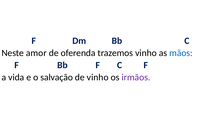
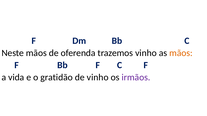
Neste amor: amor -> mãos
mãos at (181, 53) colour: blue -> orange
salvação: salvação -> gratidão
